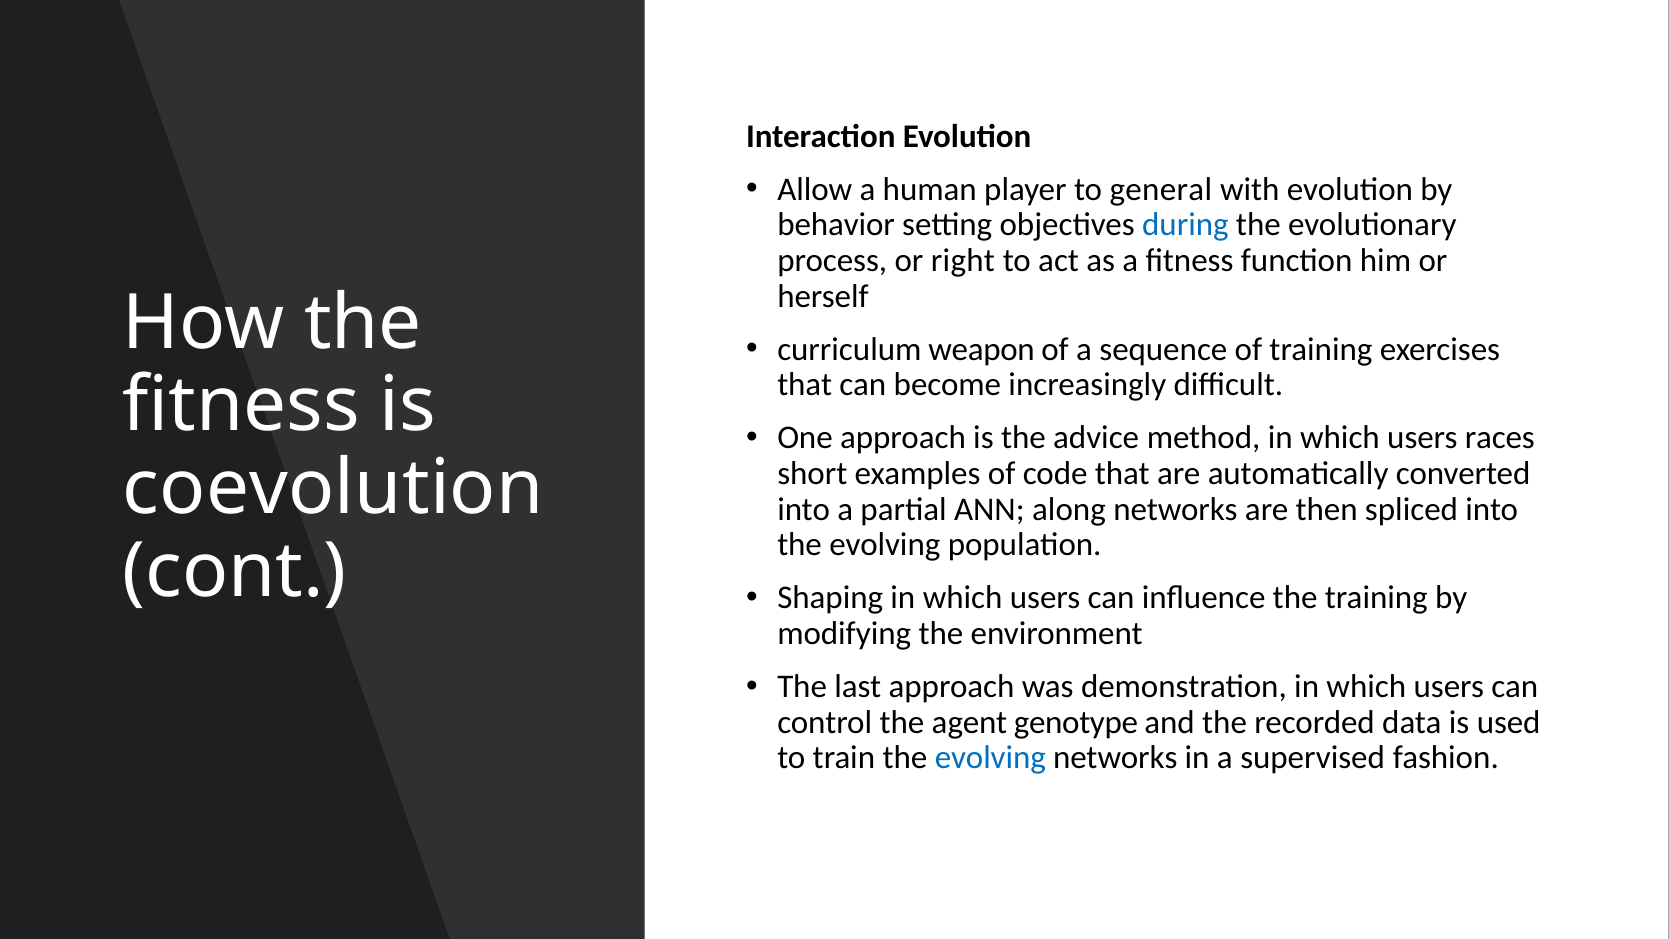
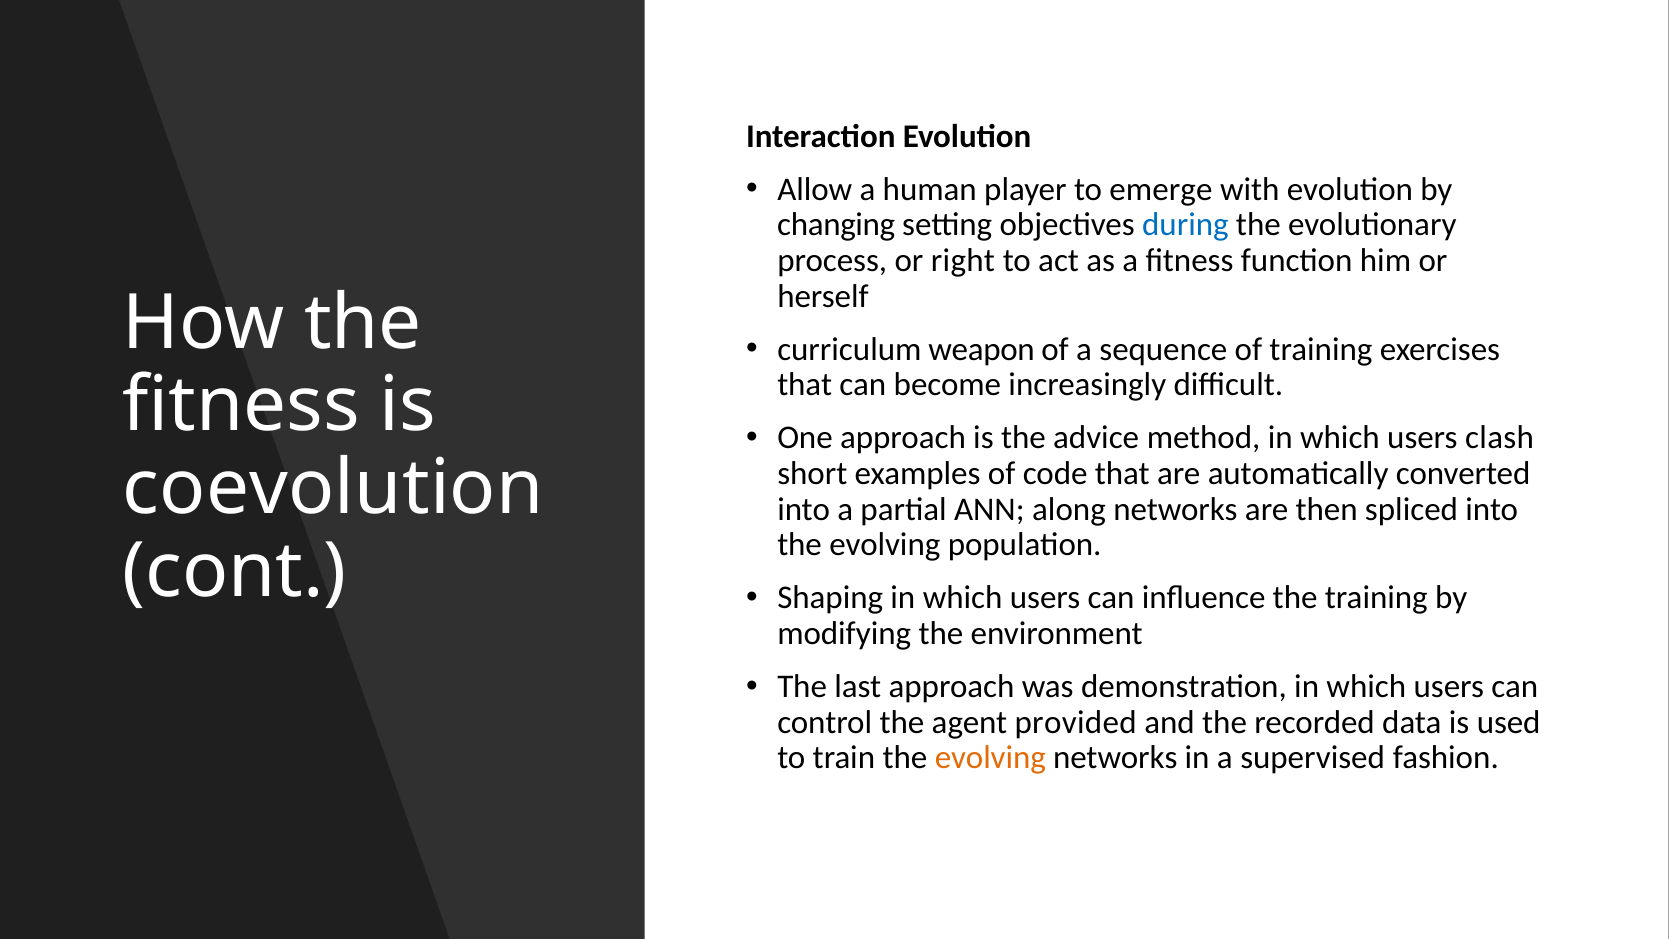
general: general -> emerge
behavior: behavior -> changing
races: races -> clash
genotype: genotype -> provided
evolving at (990, 758) colour: blue -> orange
